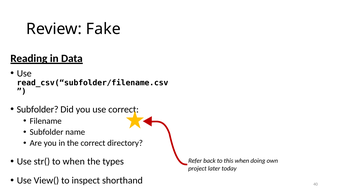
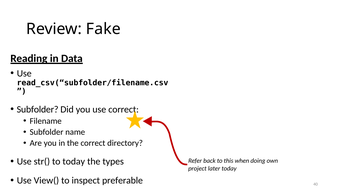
to when: when -> today
shorthand: shorthand -> preferable
